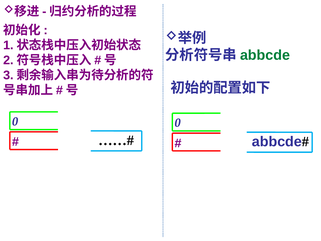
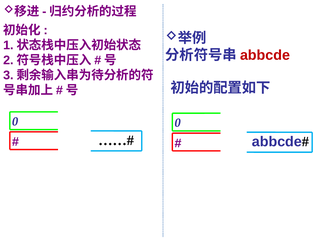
abbcde colour: green -> red
